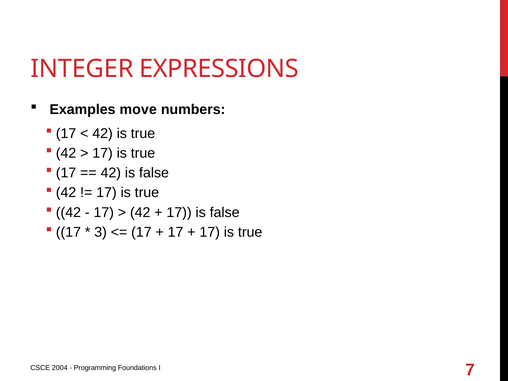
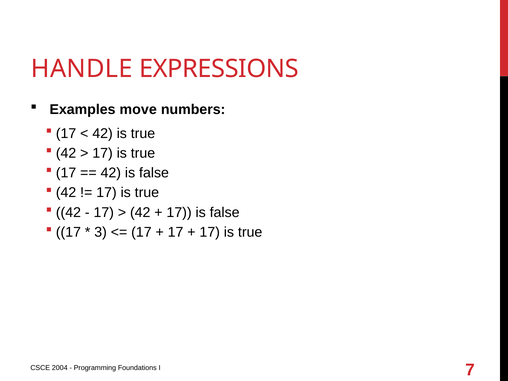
INTEGER: INTEGER -> HANDLE
